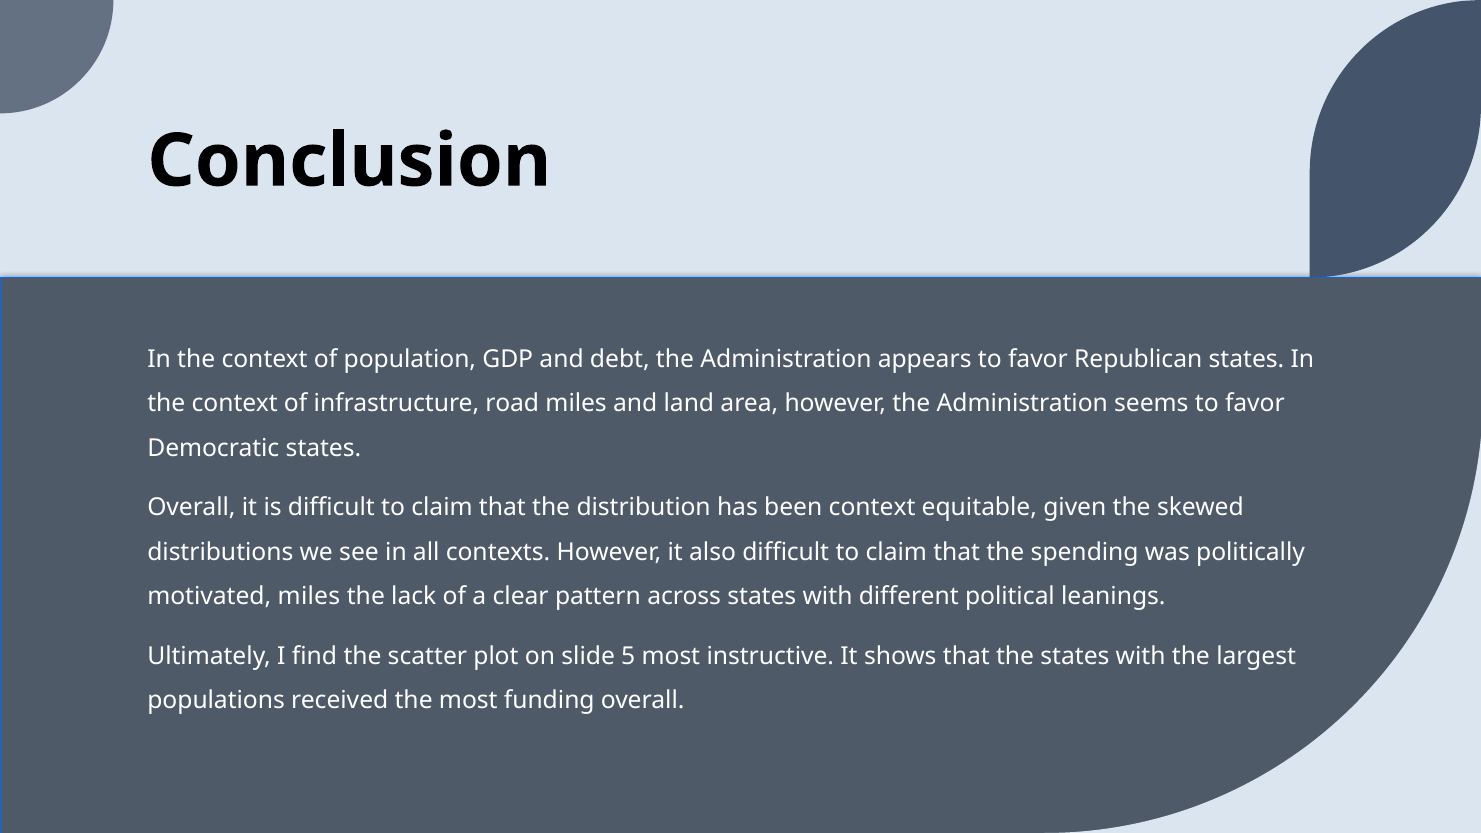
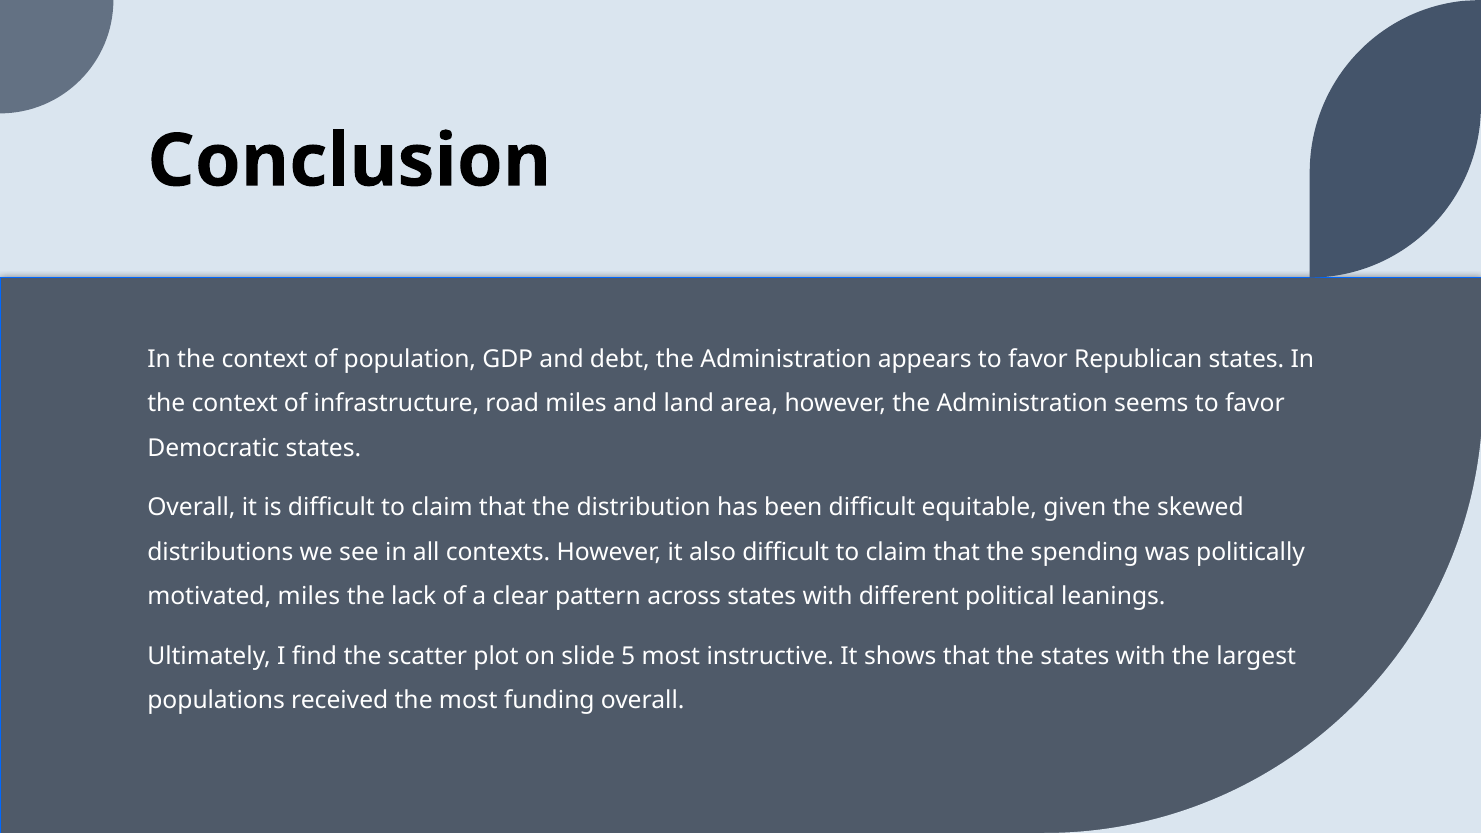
been context: context -> difficult
